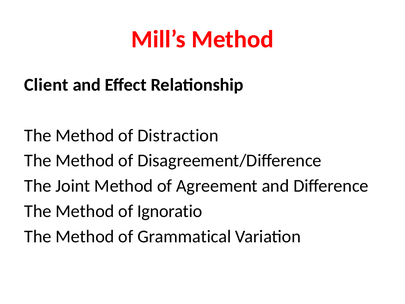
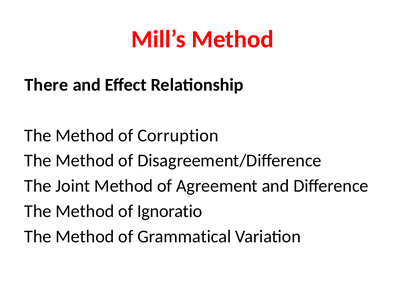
Client: Client -> There
Distraction: Distraction -> Corruption
